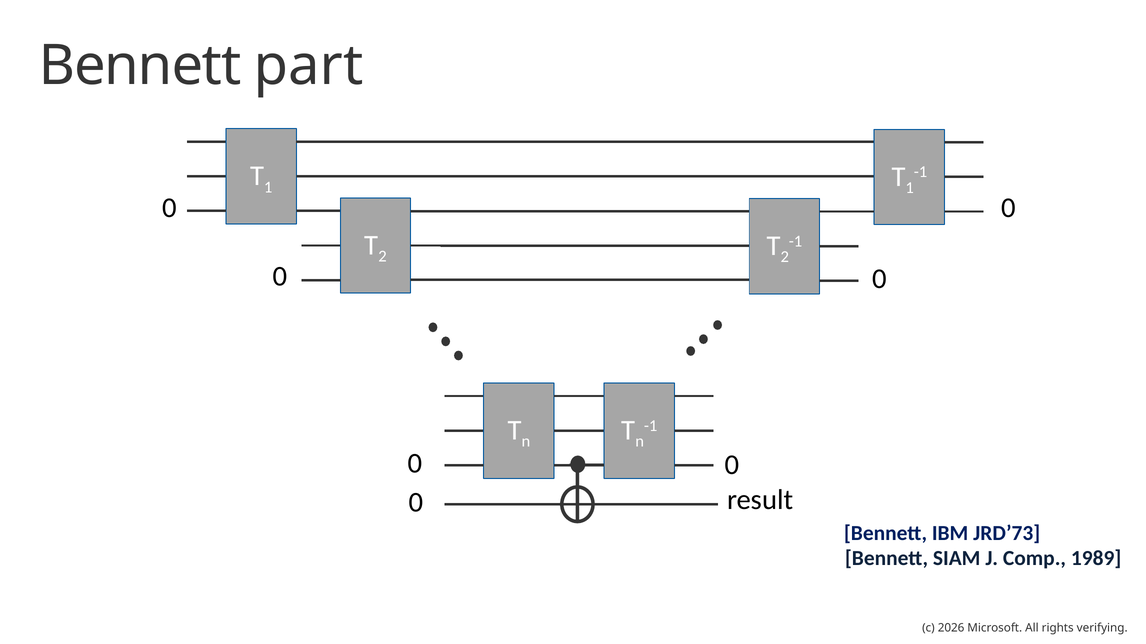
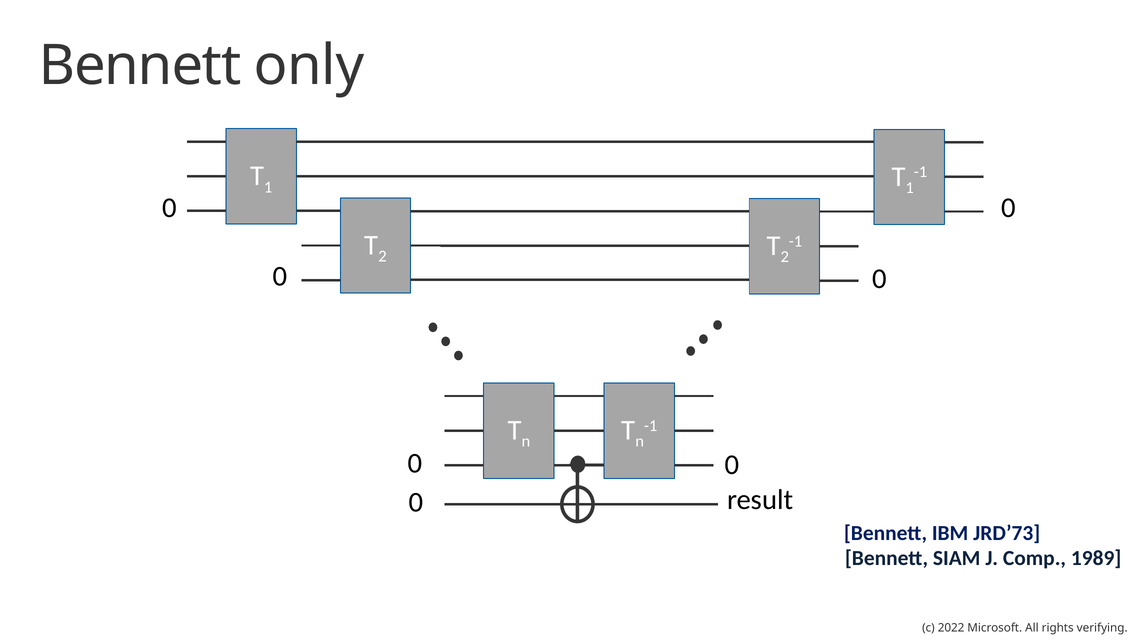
part: part -> only
2026: 2026 -> 2022
